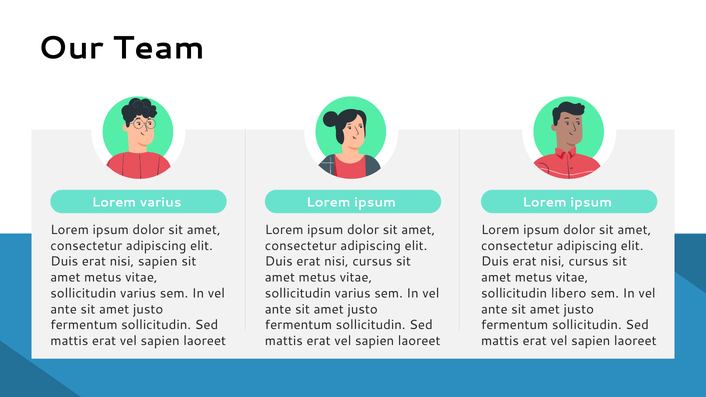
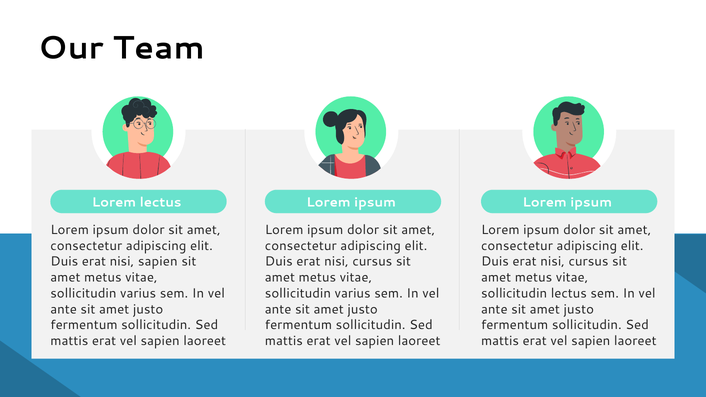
Lorem varius: varius -> lectus
sollicitudin libero: libero -> lectus
